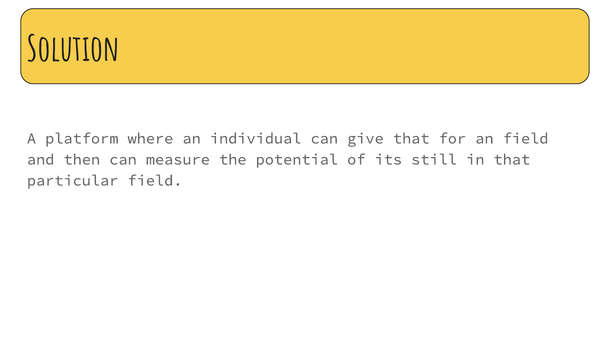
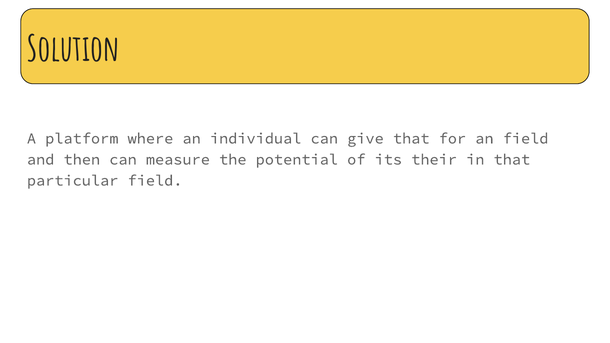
still: still -> their
